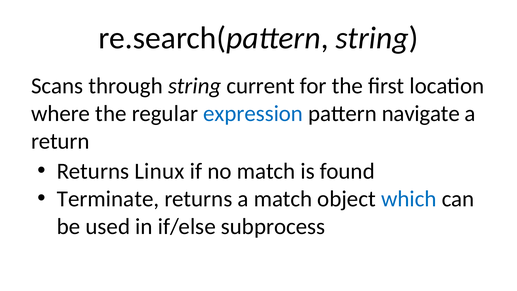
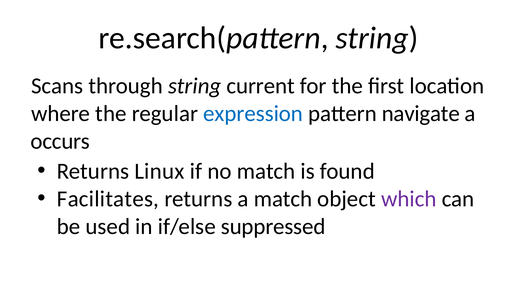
return: return -> occurs
Terminate: Terminate -> Facilitates
which colour: blue -> purple
subprocess: subprocess -> suppressed
